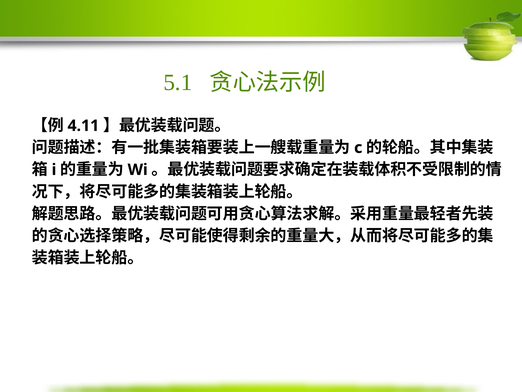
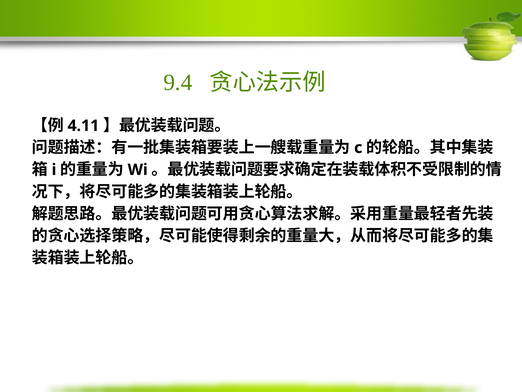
5.1: 5.1 -> 9.4
